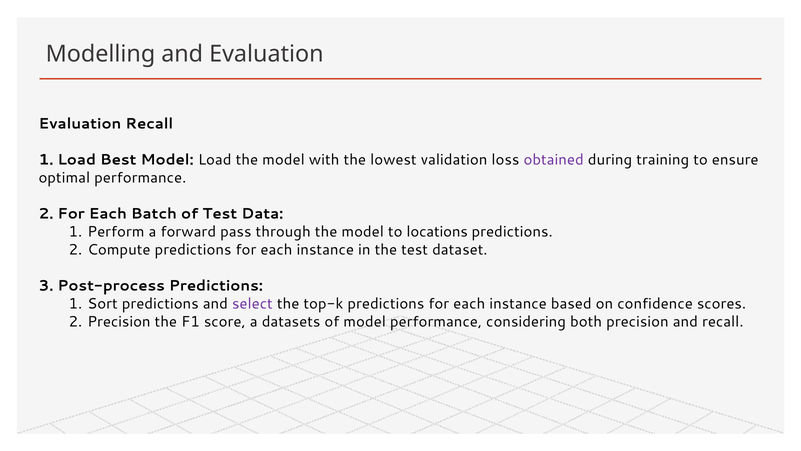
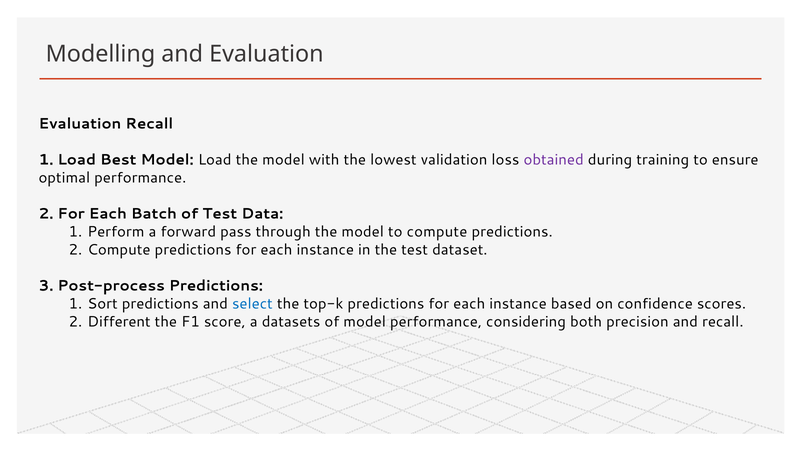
to locations: locations -> compute
select colour: purple -> blue
Precision at (119, 322): Precision -> Different
